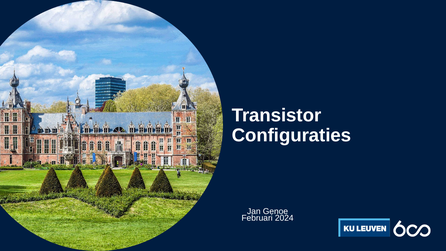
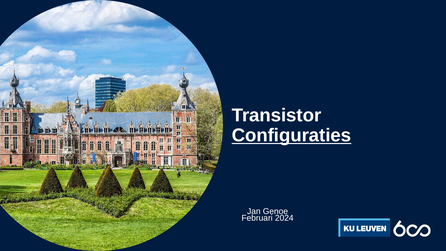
Configuraties underline: none -> present
